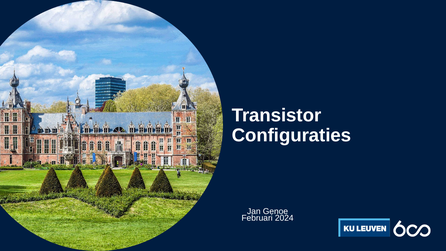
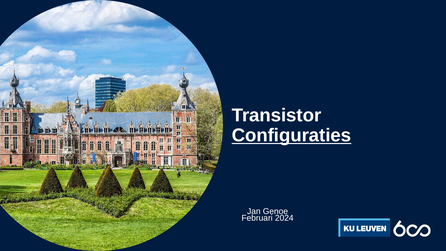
Configuraties underline: none -> present
